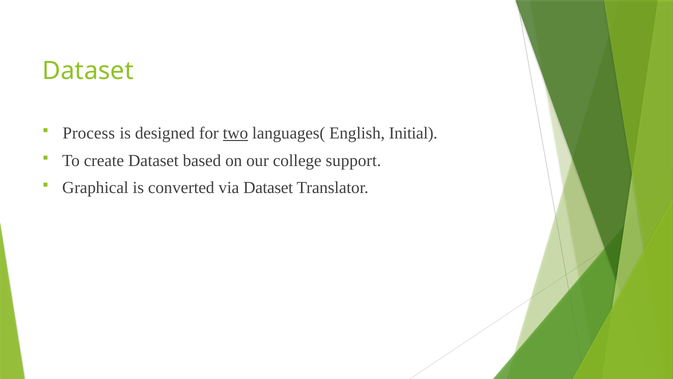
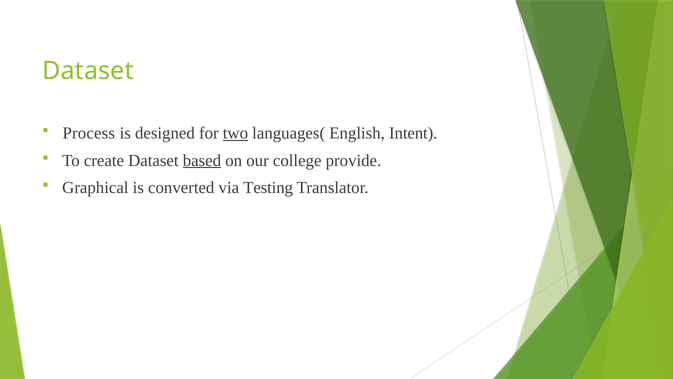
Initial: Initial -> Intent
based underline: none -> present
support: support -> provide
via Dataset: Dataset -> Testing
